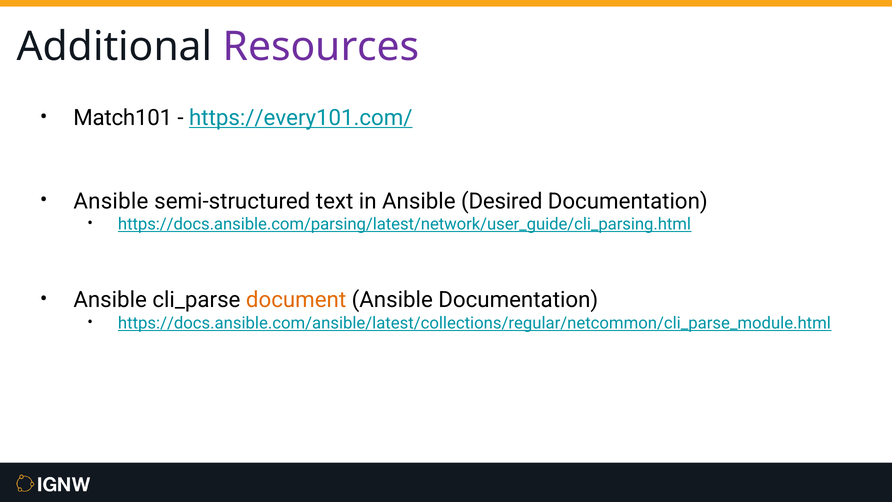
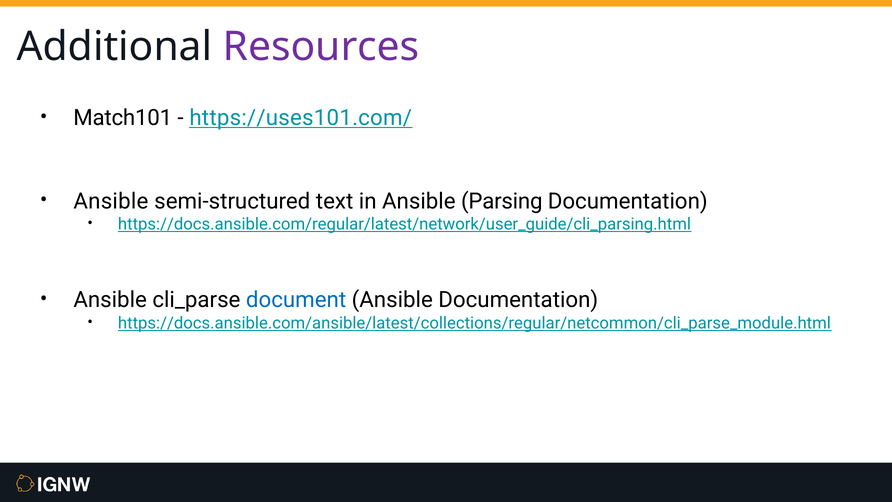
https://every101.com/: https://every101.com/ -> https://uses101.com/
Desired: Desired -> Parsing
https://docs.ansible.com/parsing/latest/network/user_guide/cli_parsing.html: https://docs.ansible.com/parsing/latest/network/user_guide/cli_parsing.html -> https://docs.ansible.com/regular/latest/network/user_guide/cli_parsing.html
document colour: orange -> blue
